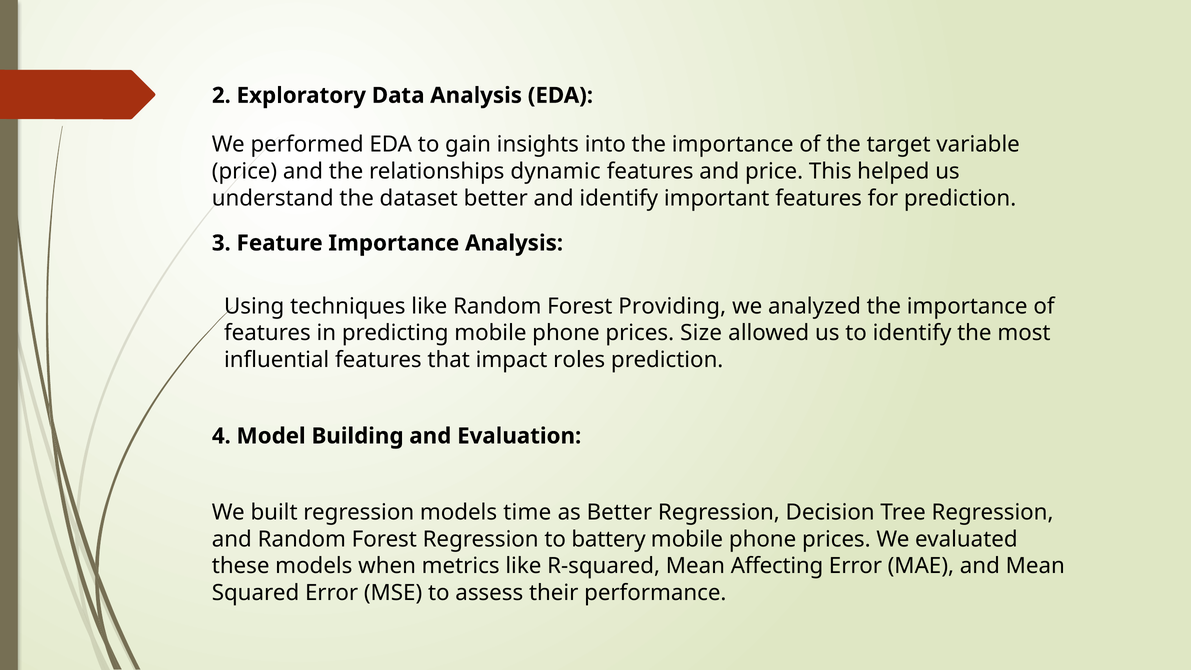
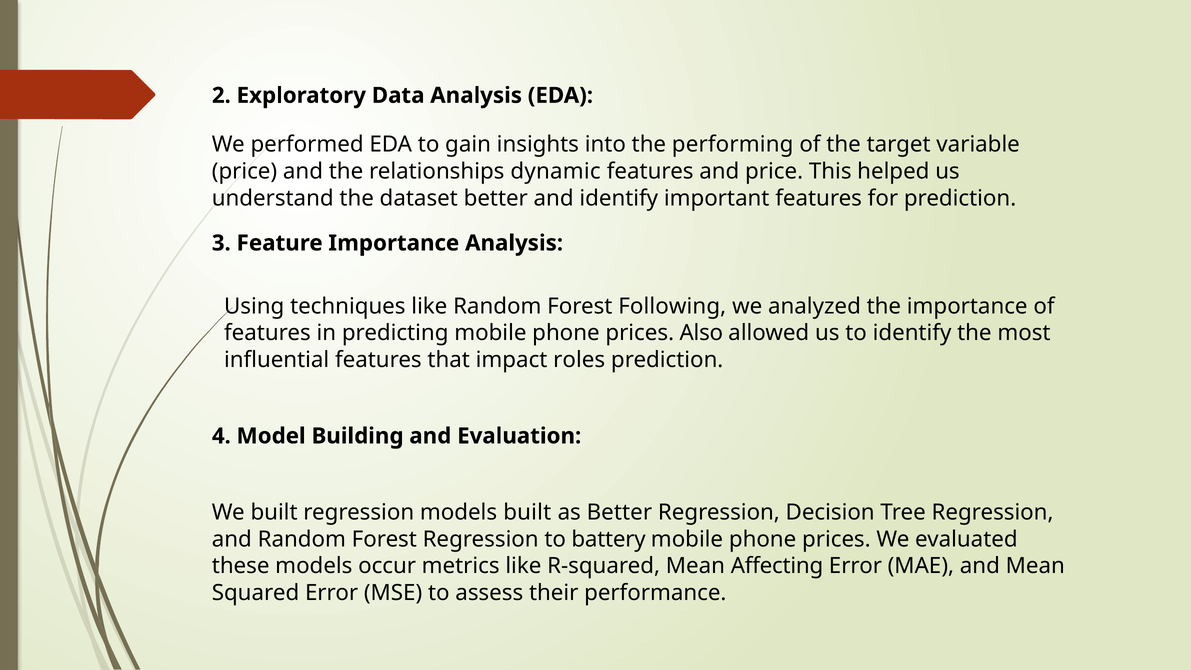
into the importance: importance -> performing
Providing: Providing -> Following
Size: Size -> Also
models time: time -> built
when: when -> occur
